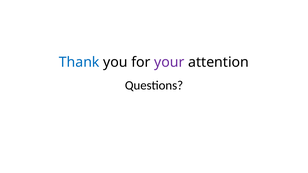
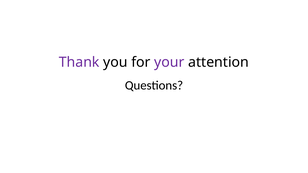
Thank colour: blue -> purple
